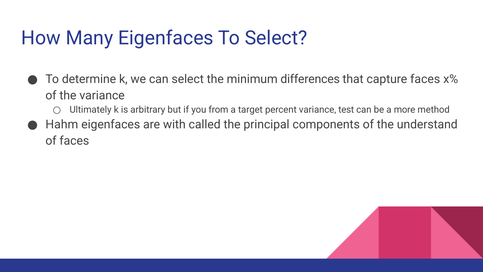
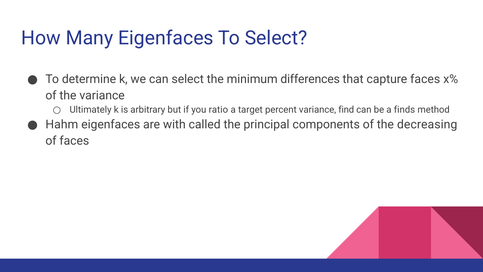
from: from -> ratio
test: test -> find
more: more -> finds
understand: understand -> decreasing
